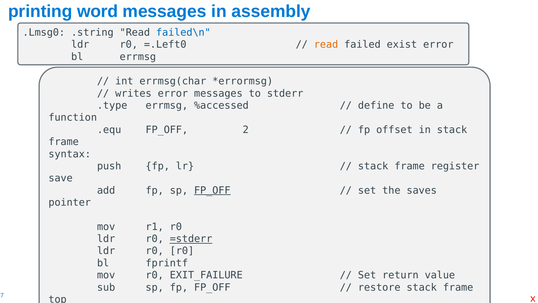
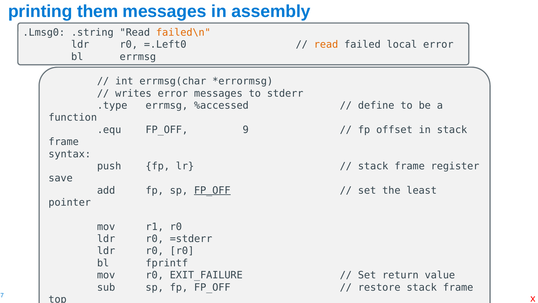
word: word -> them
failed\n colour: blue -> orange
exist: exist -> local
2: 2 -> 9
saves: saves -> least
=stderr underline: present -> none
